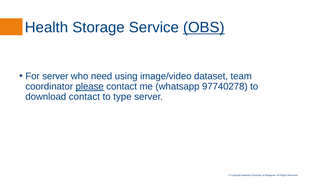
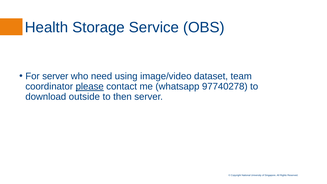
OBS underline: present -> none
download contact: contact -> outside
type: type -> then
